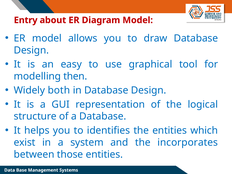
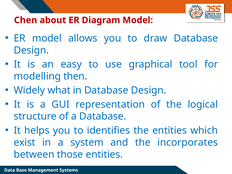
Entry: Entry -> Chen
both: both -> what
